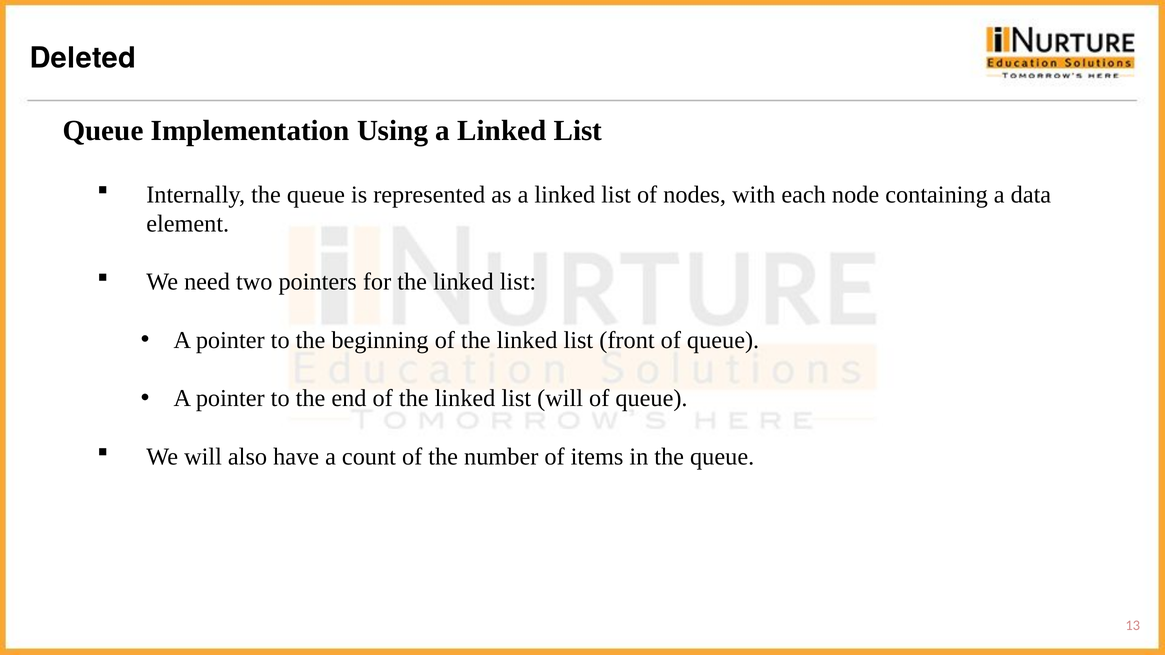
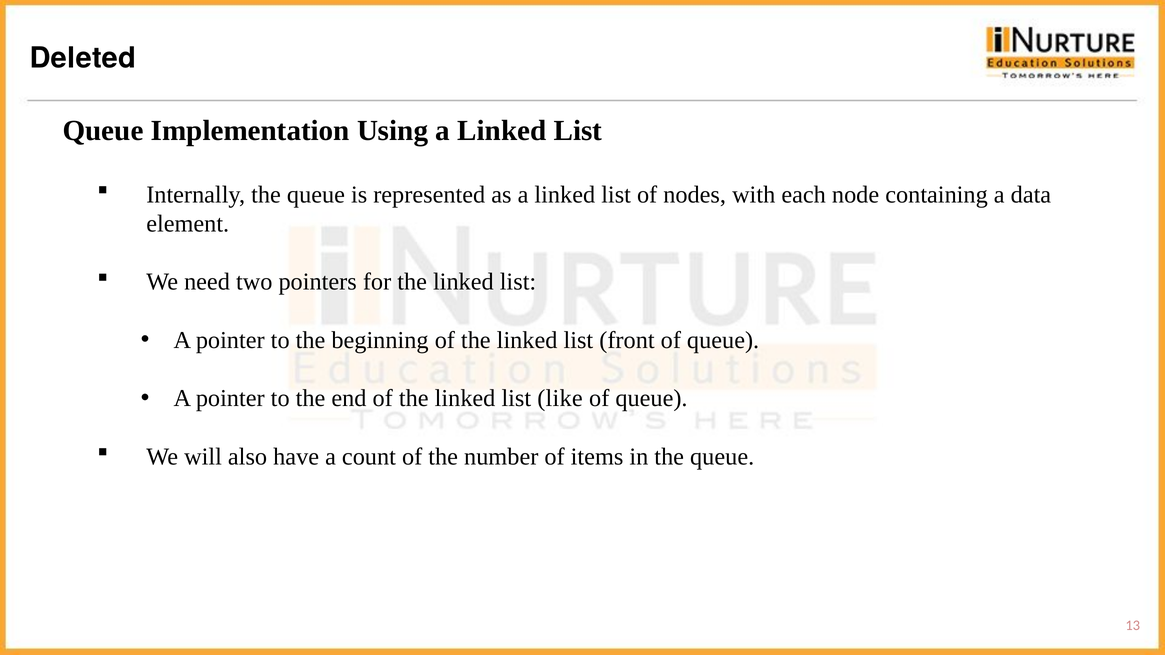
list will: will -> like
